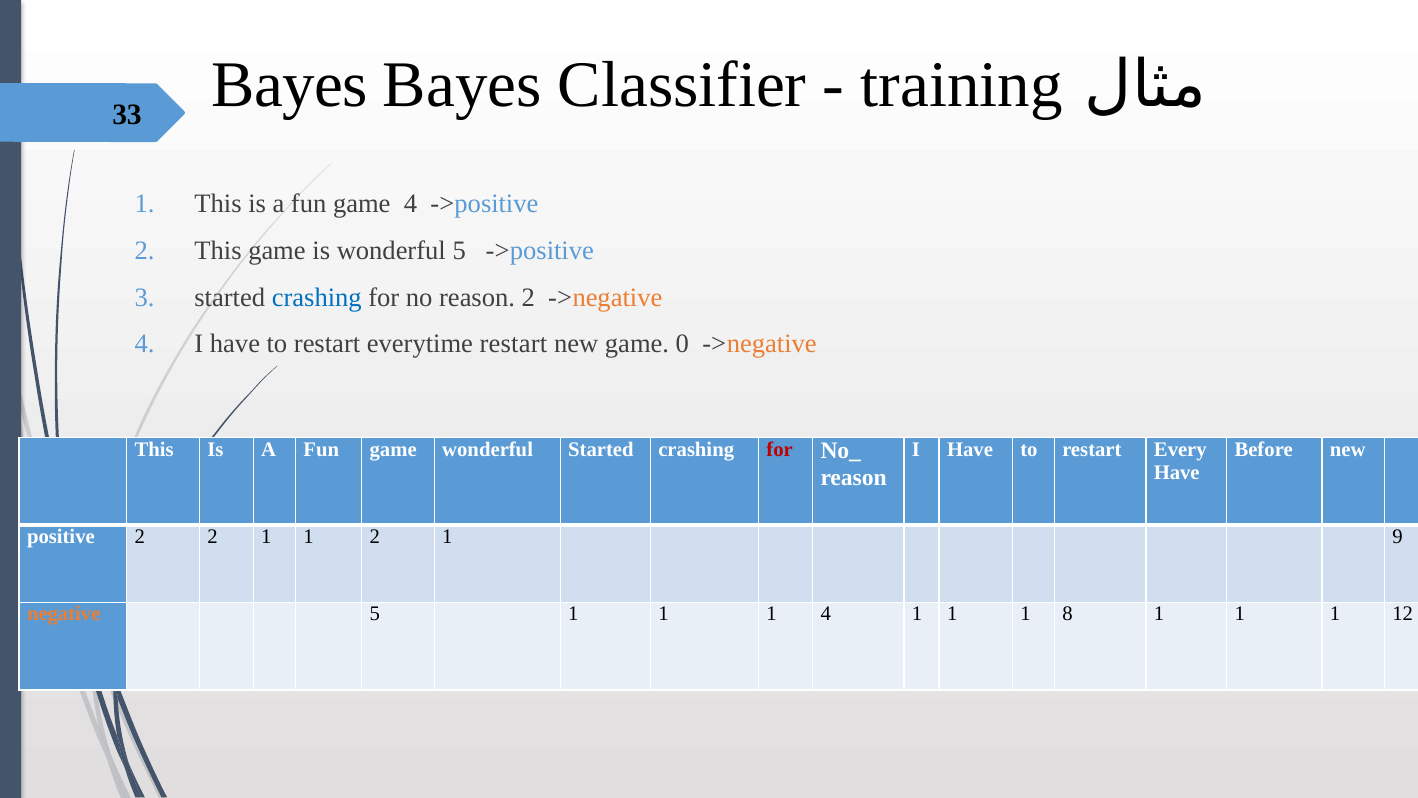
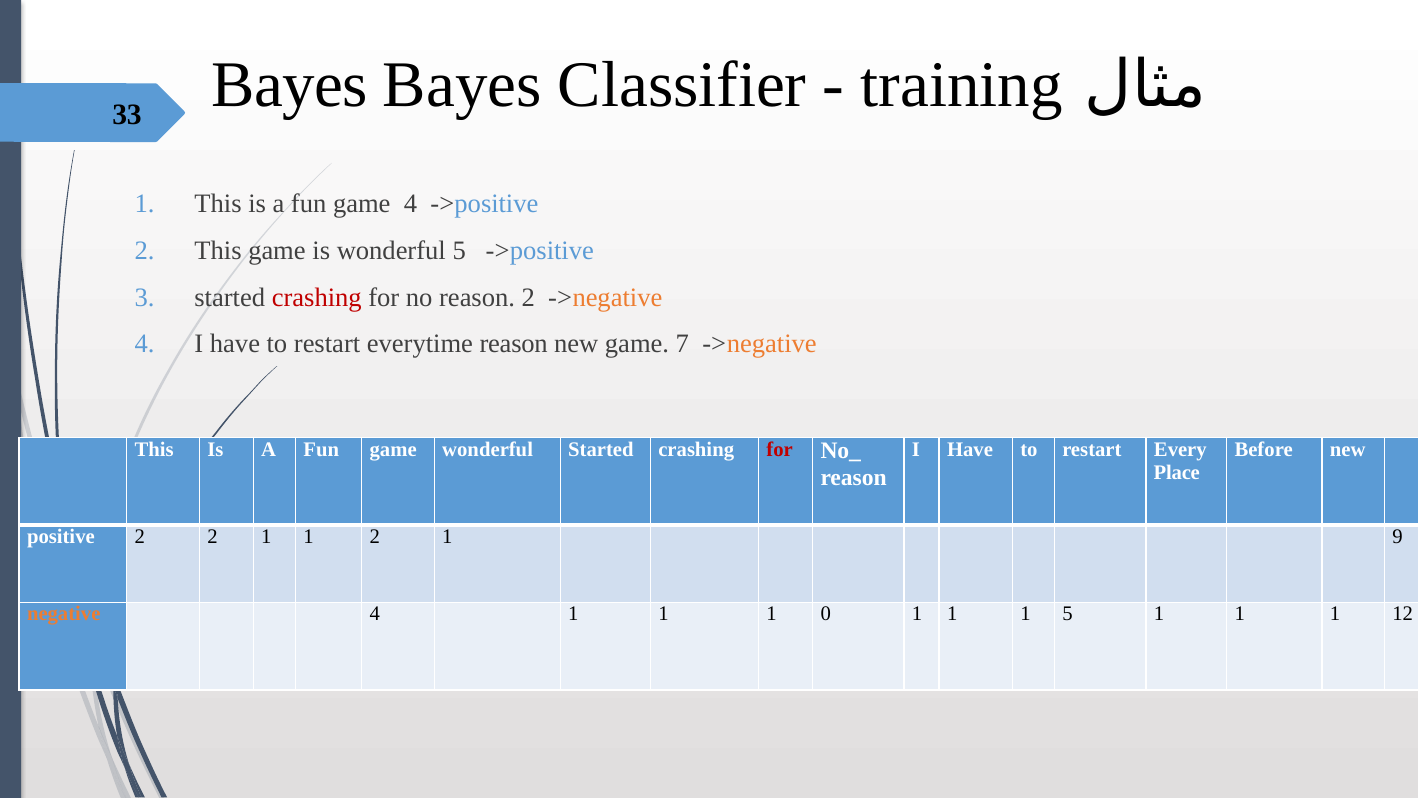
crashing at (317, 297) colour: blue -> red
everytime restart: restart -> reason
0: 0 -> 7
Have at (1177, 472): Have -> Place
negative 5: 5 -> 4
1 4: 4 -> 0
1 8: 8 -> 5
